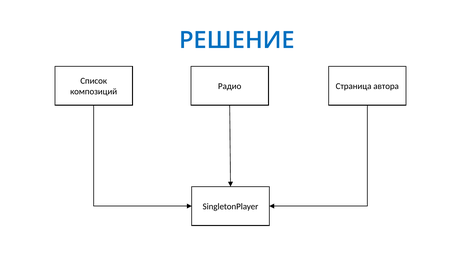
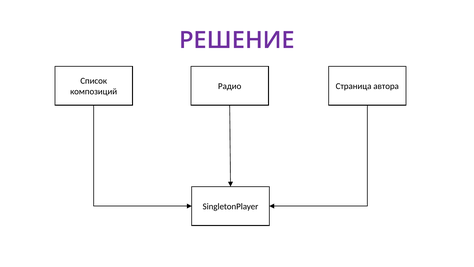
РЕШЕНИЕ colour: blue -> purple
